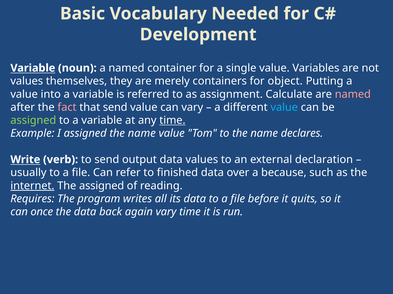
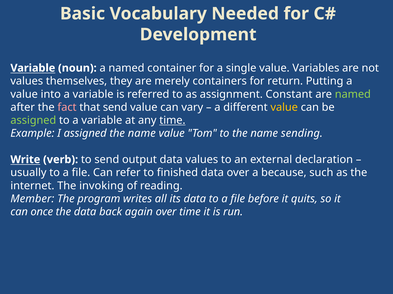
object: object -> return
Calculate: Calculate -> Constant
named at (353, 94) colour: pink -> light green
value at (284, 108) colour: light blue -> yellow
declares: declares -> sending
internet underline: present -> none
The assigned: assigned -> invoking
Requires: Requires -> Member
again vary: vary -> over
